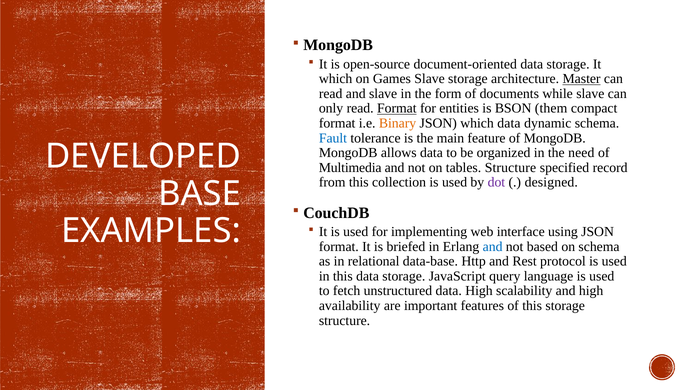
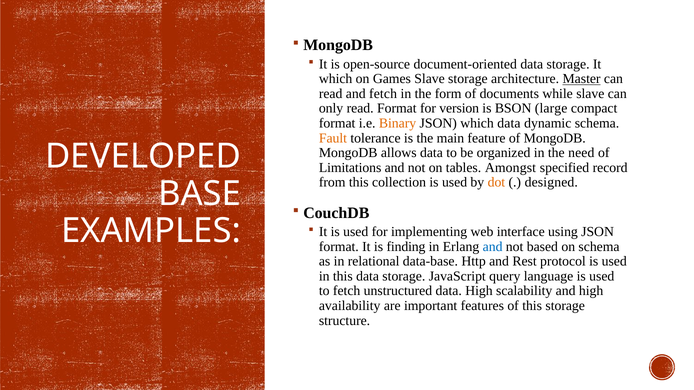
and slave: slave -> fetch
Format at (397, 109) underline: present -> none
entities: entities -> version
them: them -> large
Fault colour: blue -> orange
Multimedia: Multimedia -> Limitations
tables Structure: Structure -> Amongst
dot colour: purple -> orange
briefed: briefed -> finding
